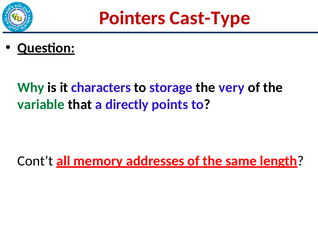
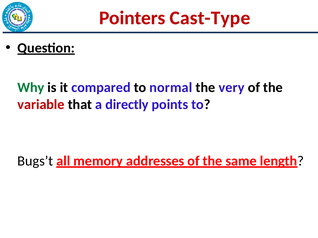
characters: characters -> compared
storage: storage -> normal
variable colour: green -> red
Cont’t: Cont’t -> Bugs’t
